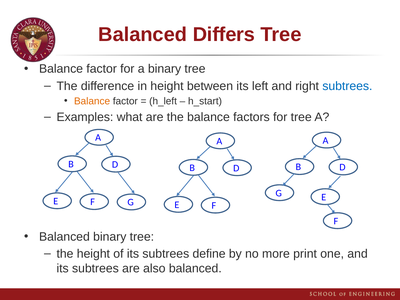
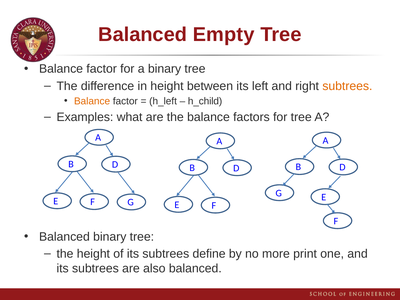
Differs: Differs -> Empty
subtrees at (347, 86) colour: blue -> orange
h_start: h_start -> h_child
